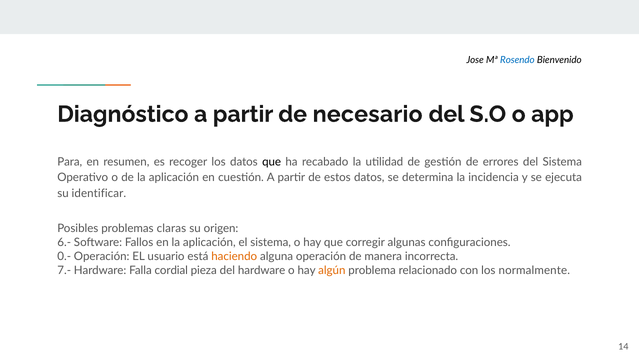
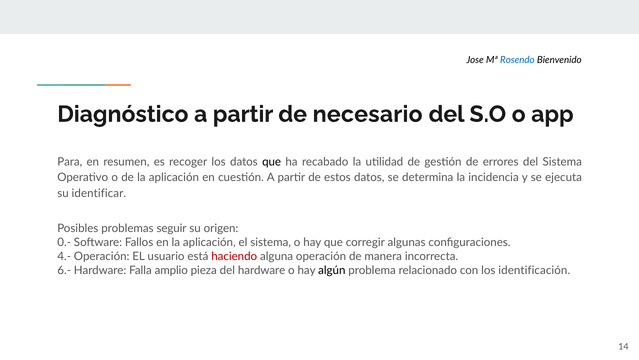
claras: claras -> seguir
6.-: 6.- -> 0.-
0.-: 0.- -> 4.-
haciendo colour: orange -> red
7.-: 7.- -> 6.-
cordial: cordial -> amplio
algún colour: orange -> black
normalmente: normalmente -> identificación
